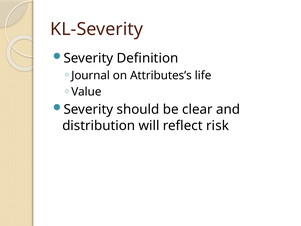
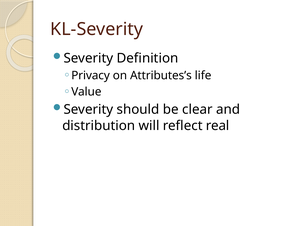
Journal: Journal -> Privacy
risk: risk -> real
